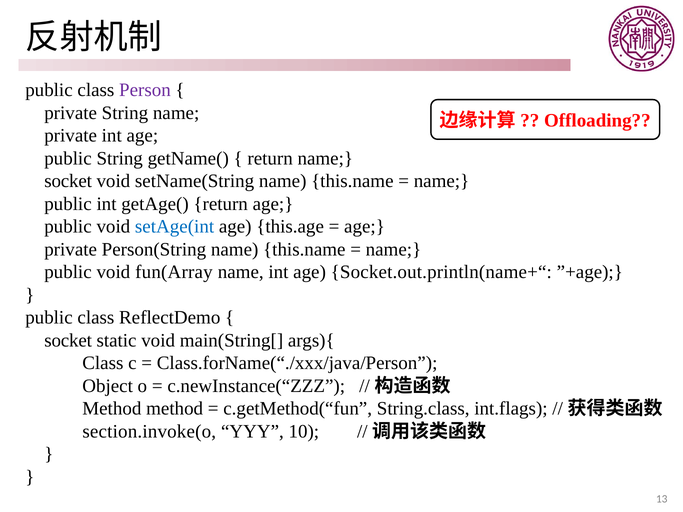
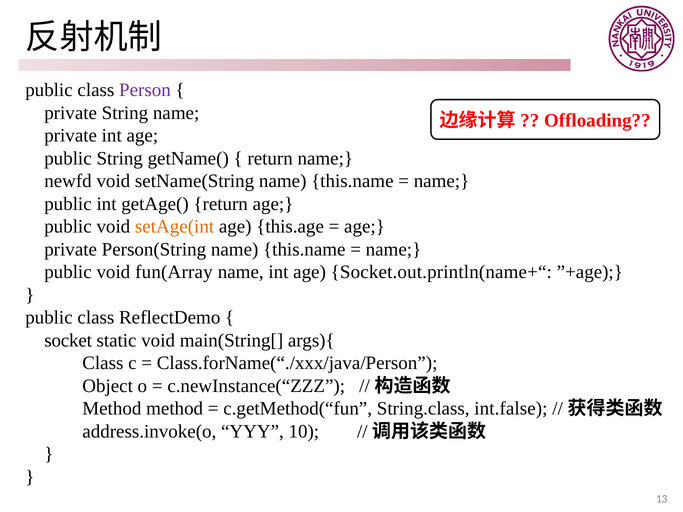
socket at (68, 181): socket -> newfd
setAge(int colour: blue -> orange
int.flags: int.flags -> int.false
section.invoke(o: section.invoke(o -> address.invoke(o
